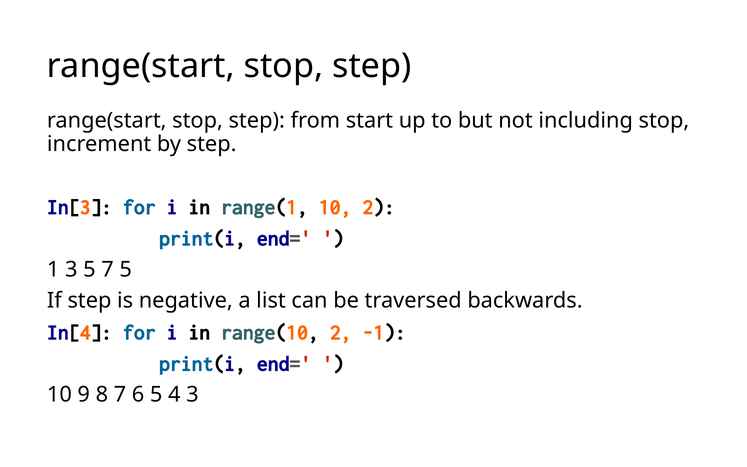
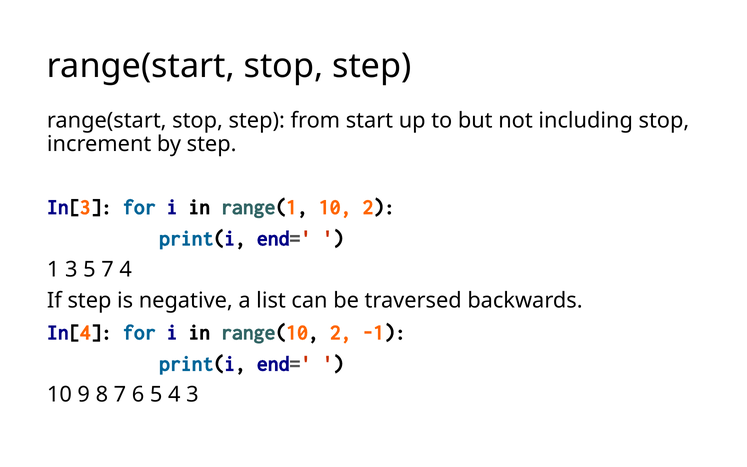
7 5: 5 -> 4
